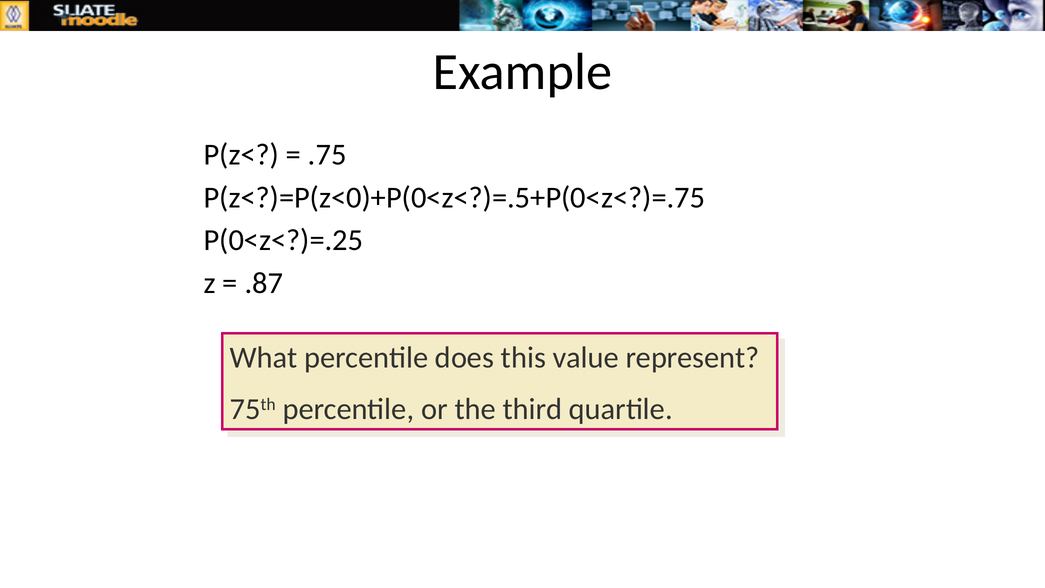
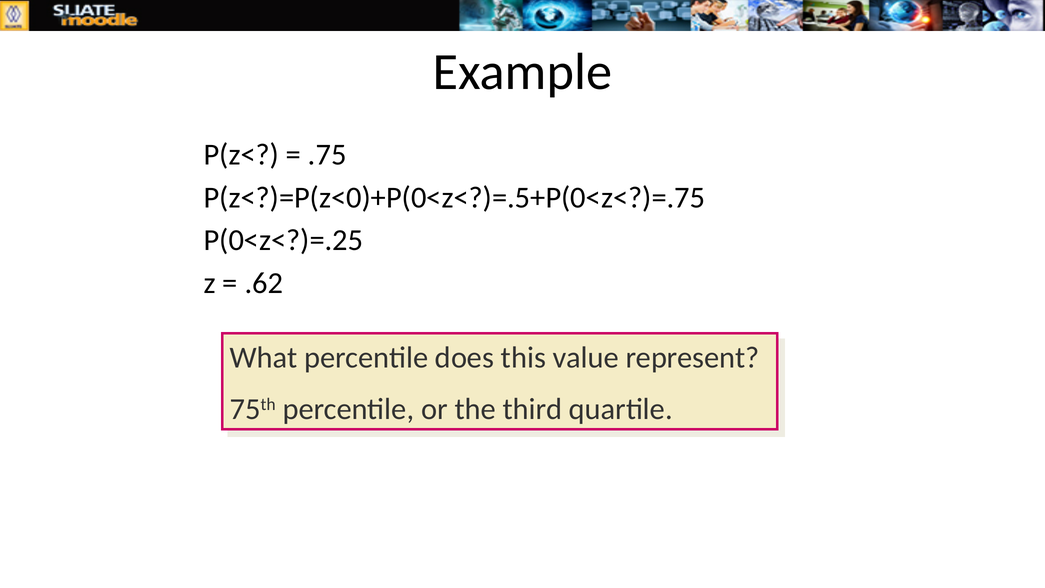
.87: .87 -> .62
